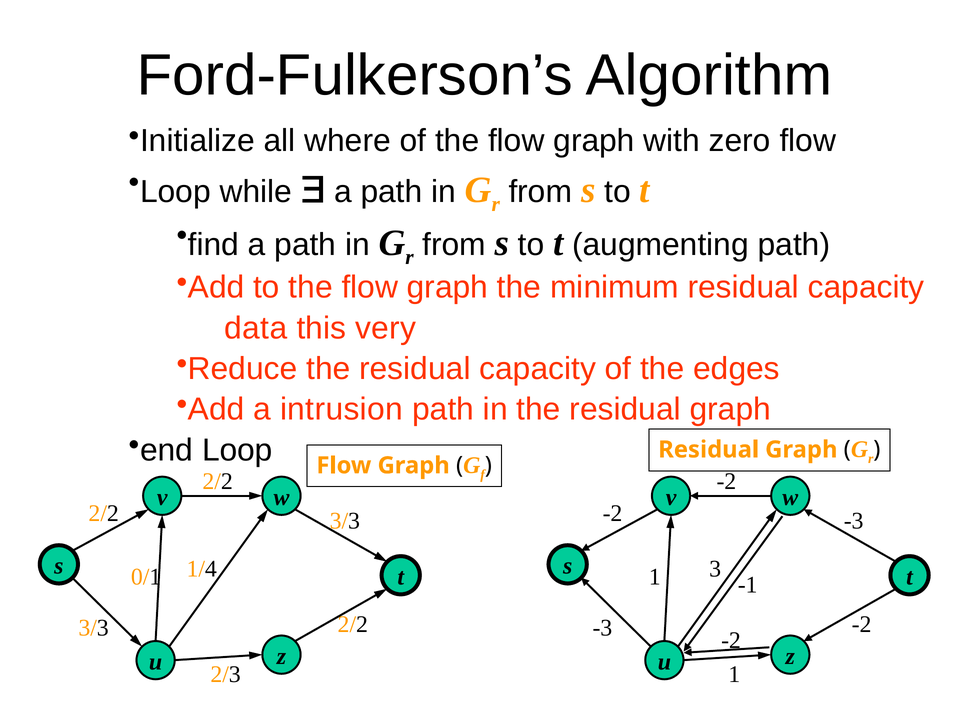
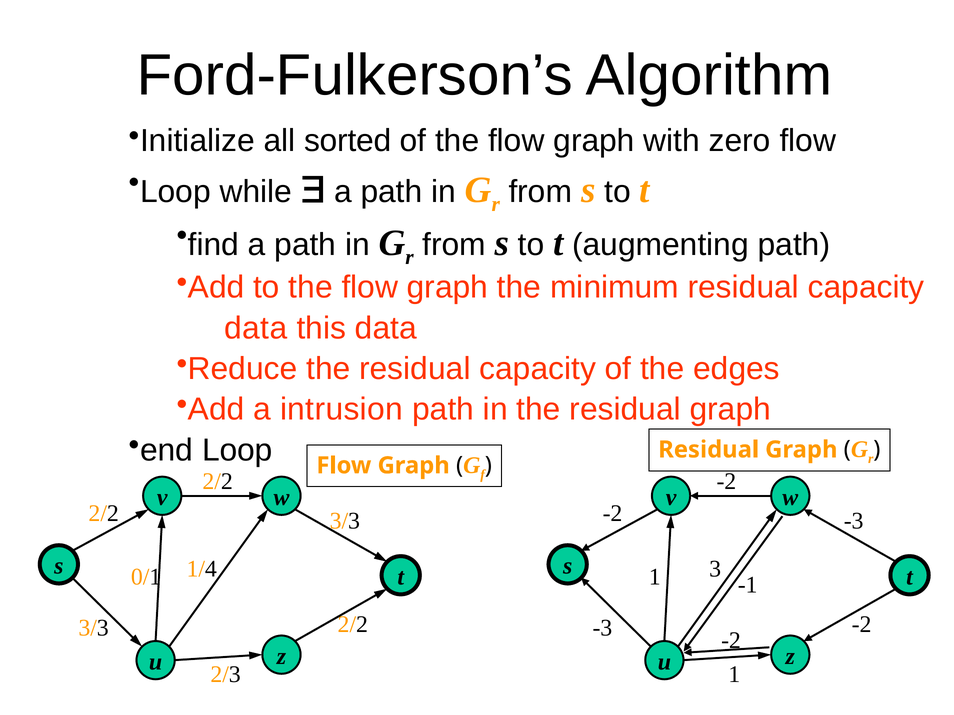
where: where -> sorted
this very: very -> data
